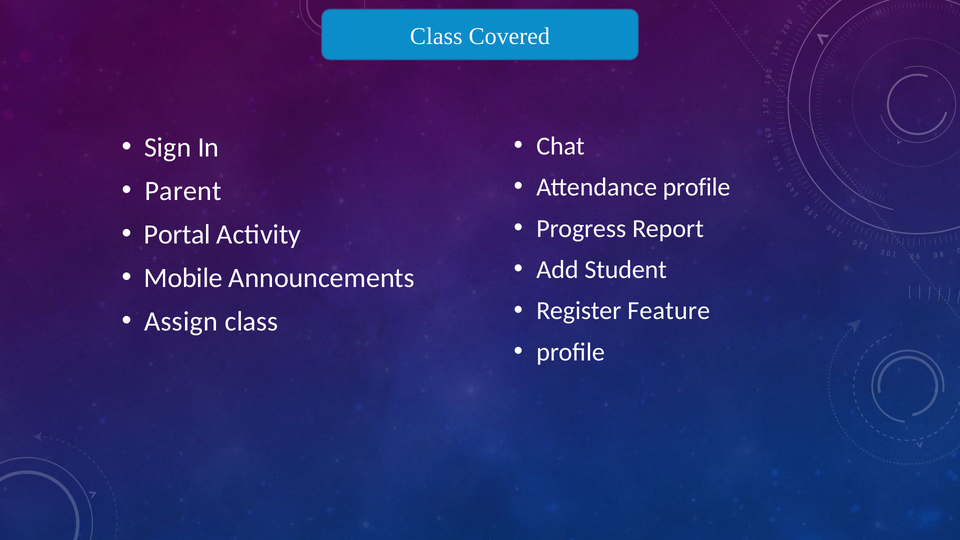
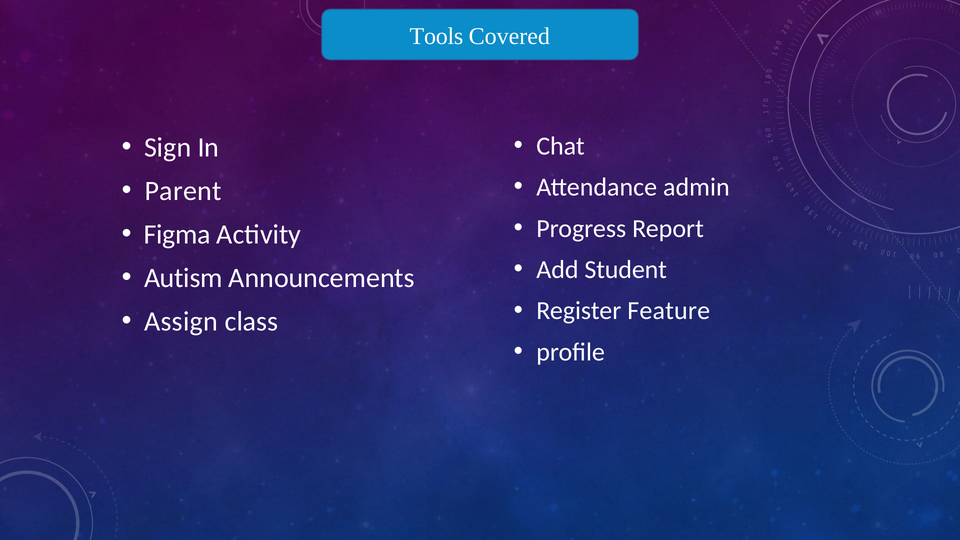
Class at (436, 36): Class -> Tools
Attendance profile: profile -> admin
Portal: Portal -> Figma
Mobile: Mobile -> Autism
